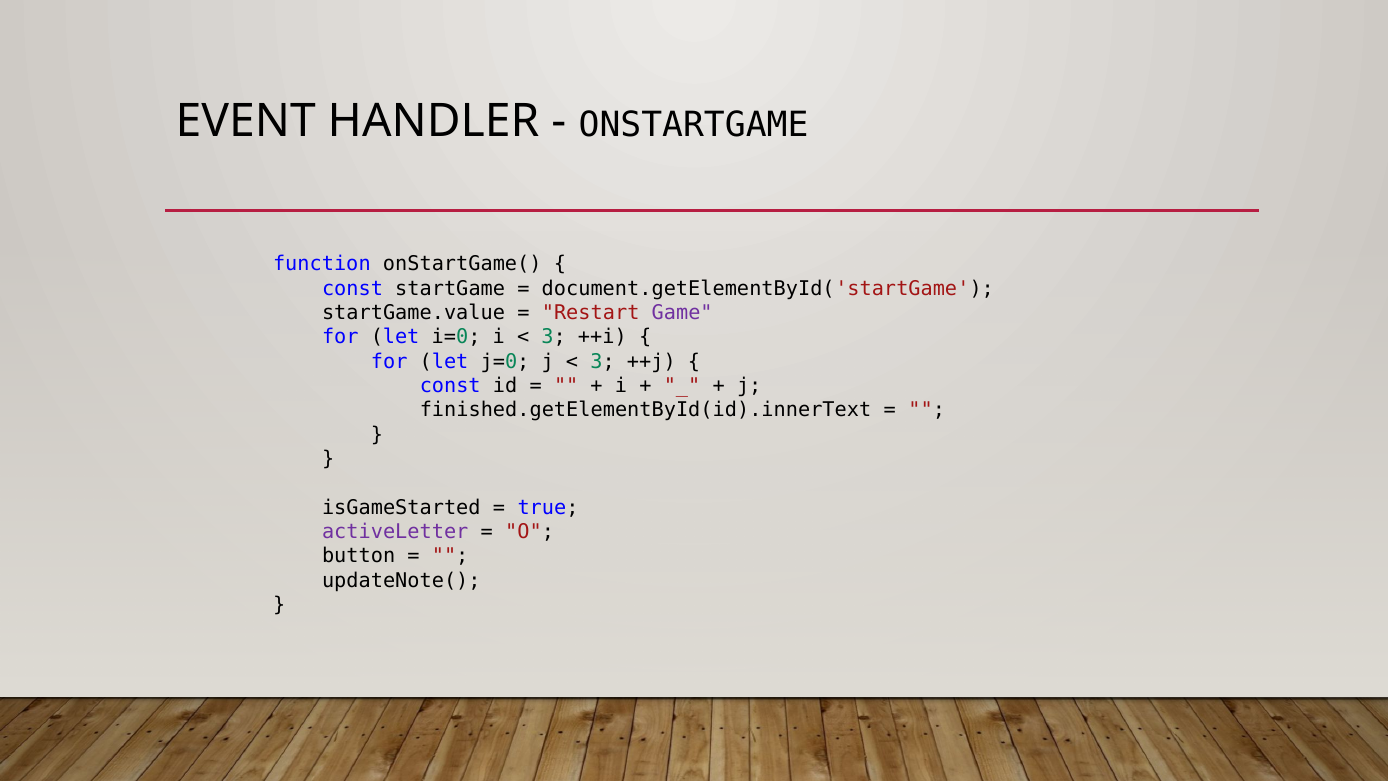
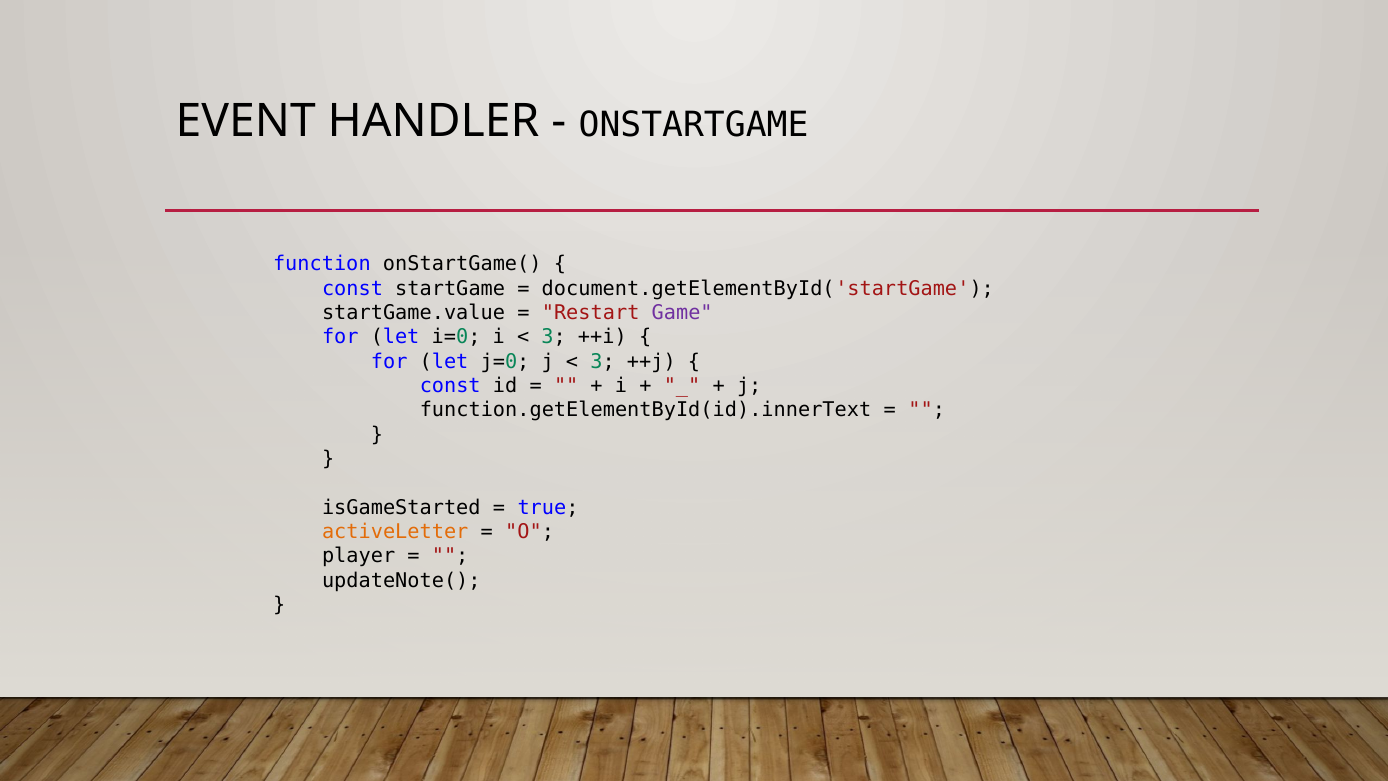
finished.getElementById(id).innerText: finished.getElementById(id).innerText -> function.getElementById(id).innerText
activeLetter colour: purple -> orange
button: button -> player
